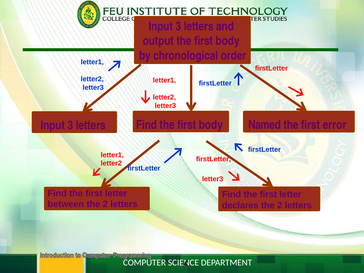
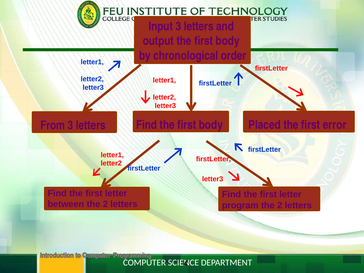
Input at (53, 125): Input -> From
Named: Named -> Placed
declares: declares -> program
